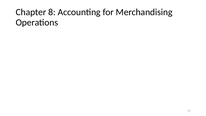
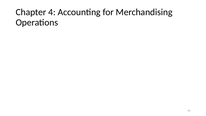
8: 8 -> 4
